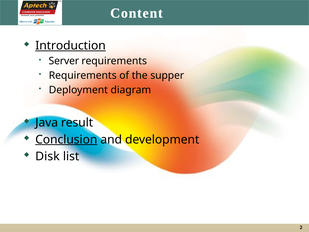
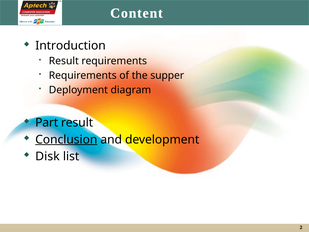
Introduction underline: present -> none
Server at (64, 61): Server -> Result
Java: Java -> Part
